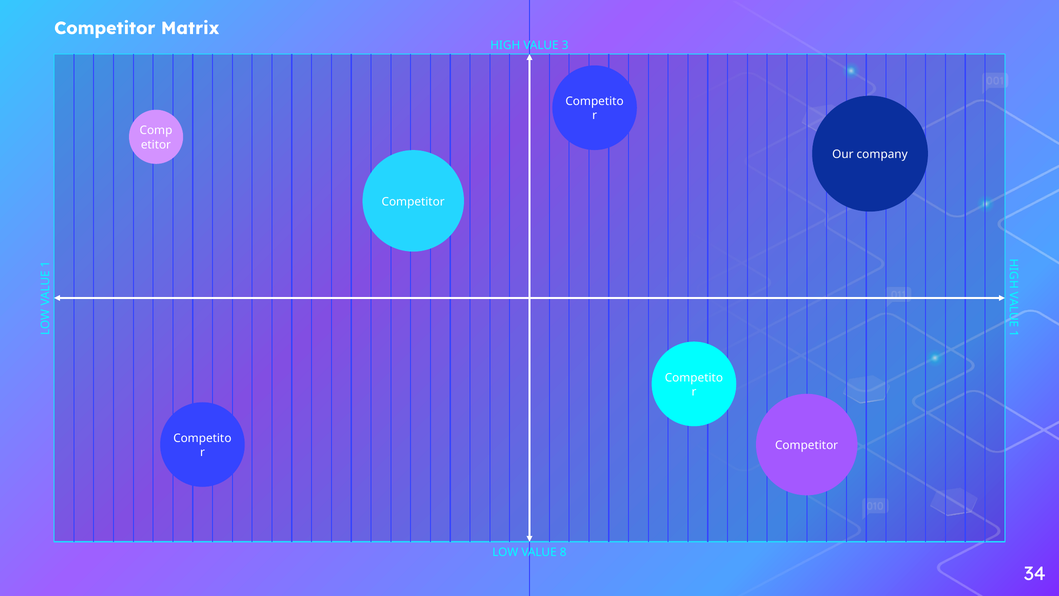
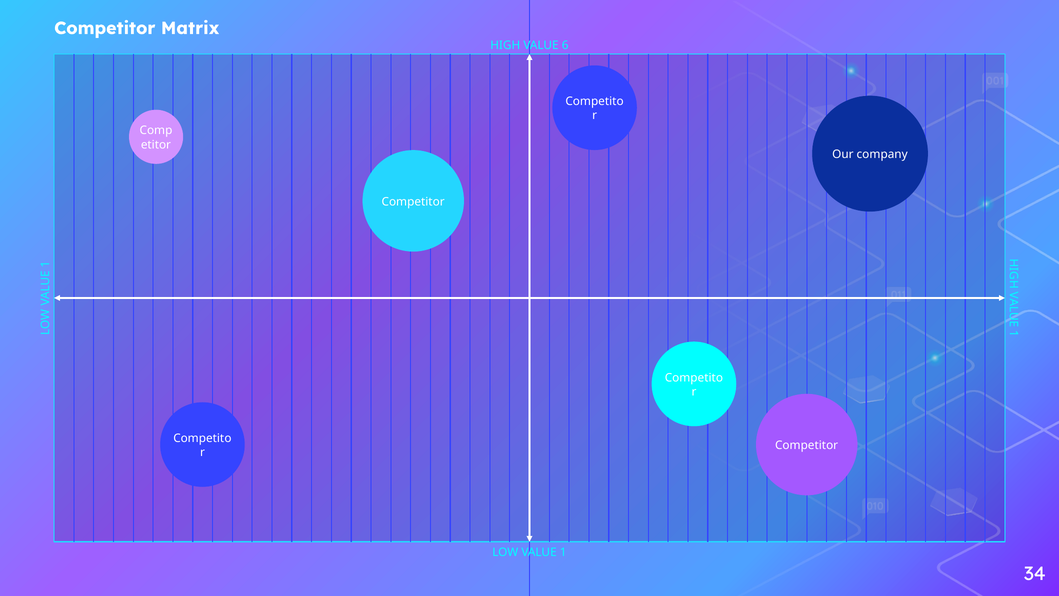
3: 3 -> 6
VALUE 8: 8 -> 1
